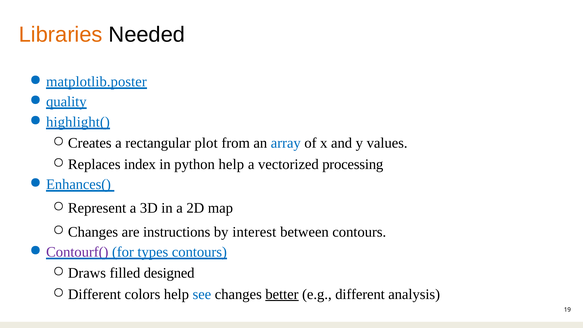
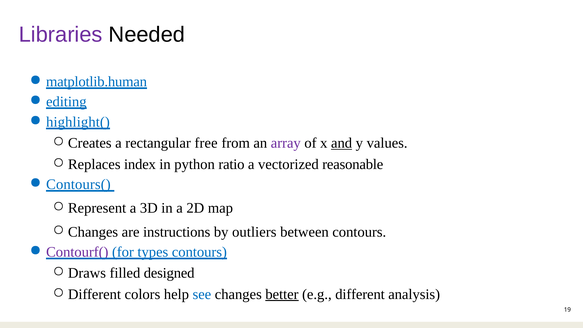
Libraries colour: orange -> purple
matplotlib.poster: matplotlib.poster -> matplotlib.human
quality: quality -> editing
plot: plot -> free
array colour: blue -> purple
and underline: none -> present
python help: help -> ratio
processing: processing -> reasonable
Enhances(: Enhances( -> Contours(
interest: interest -> outliers
